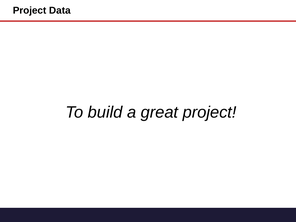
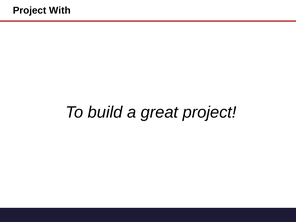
Data: Data -> With
